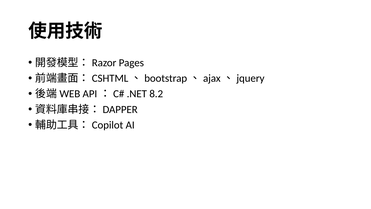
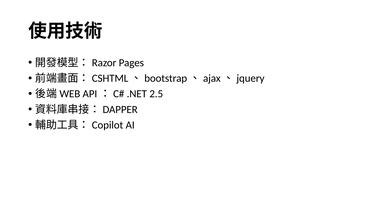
8.2: 8.2 -> 2.5
